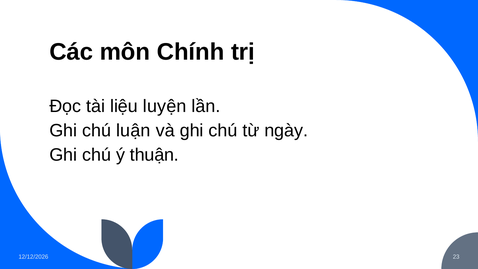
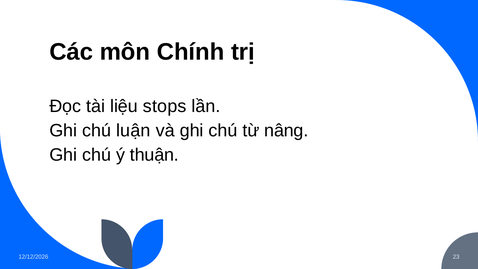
luyện: luyện -> stops
ngày: ngày -> nâng
